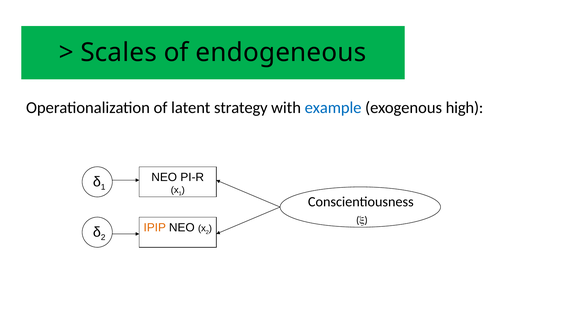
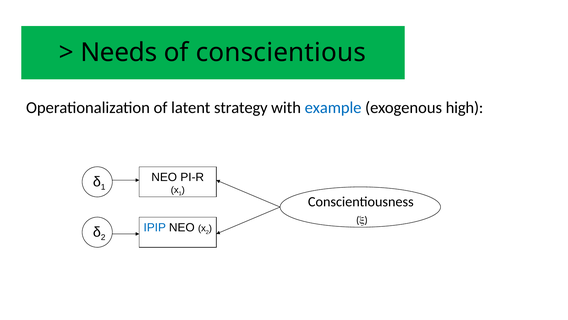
Scales: Scales -> Needs
endogeneous: endogeneous -> conscientious
IPIP colour: orange -> blue
